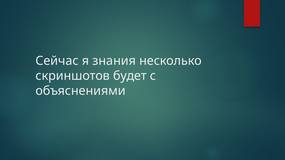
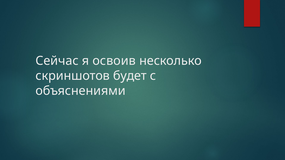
знания: знания -> освоив
